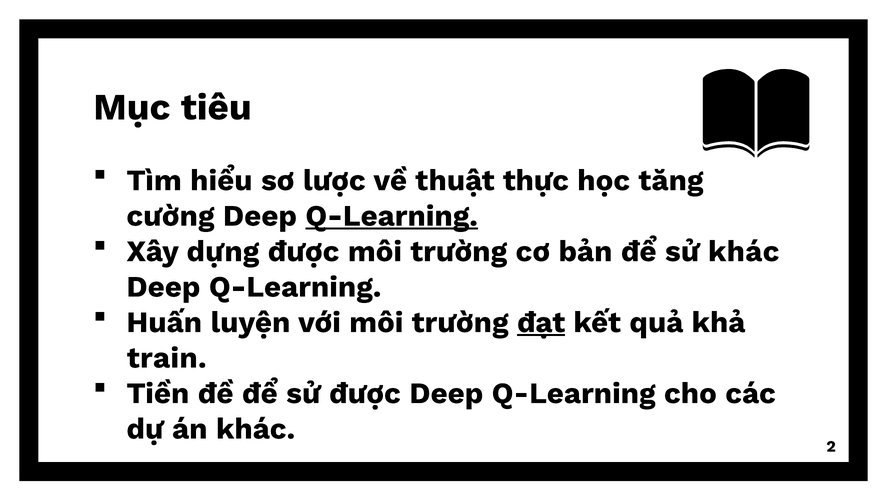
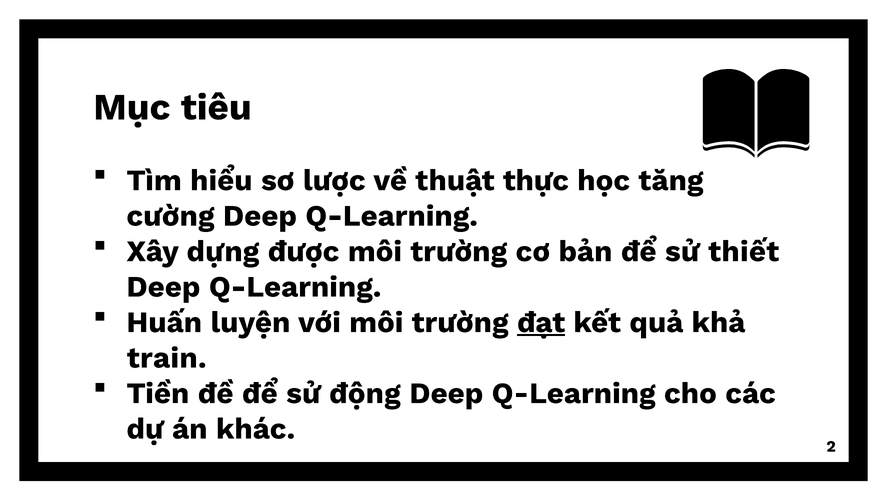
Q-Learning at (392, 216) underline: present -> none
sử khác: khác -> thiết
sử được: được -> động
